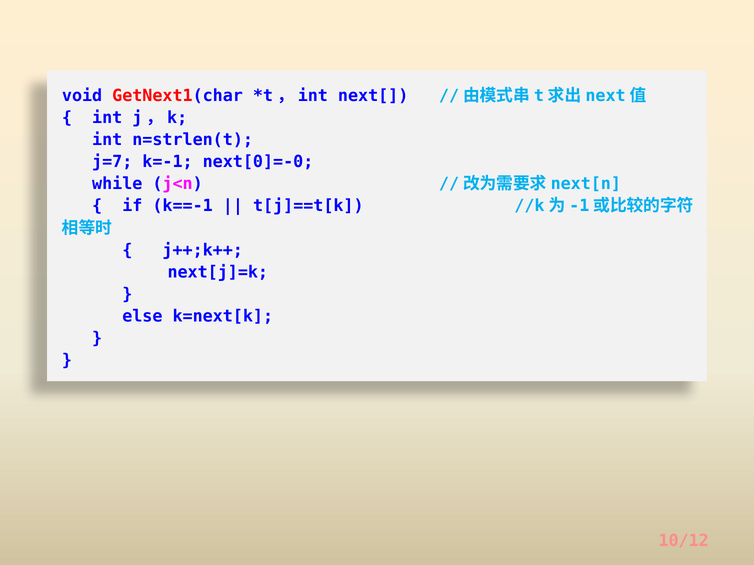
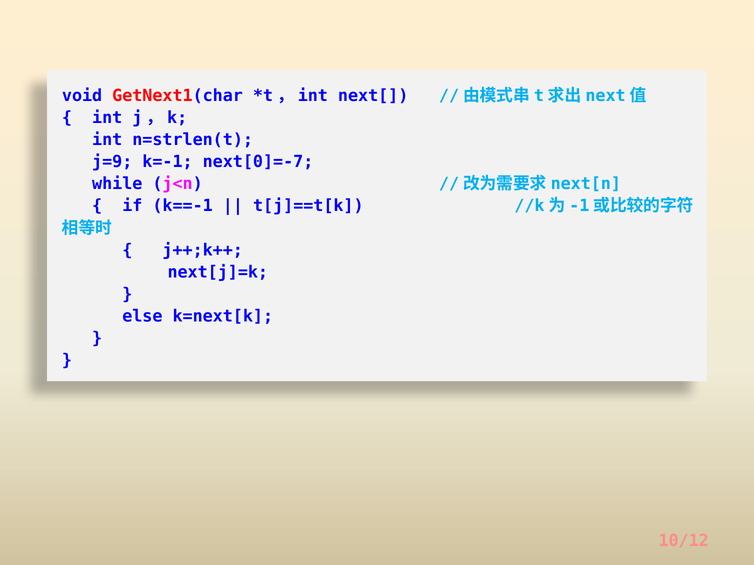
j=7: j=7 -> j=9
next[0]=-0: next[0]=-0 -> next[0]=-7
